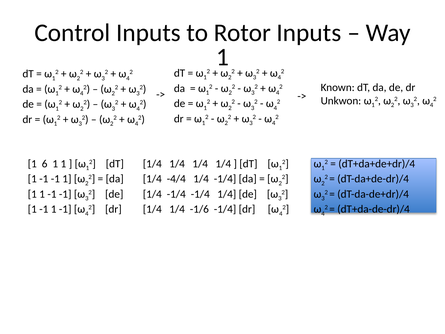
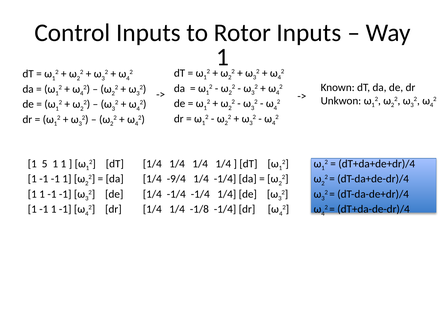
6: 6 -> 5
-4/4: -4/4 -> -9/4
-1/6: -1/6 -> -1/8
